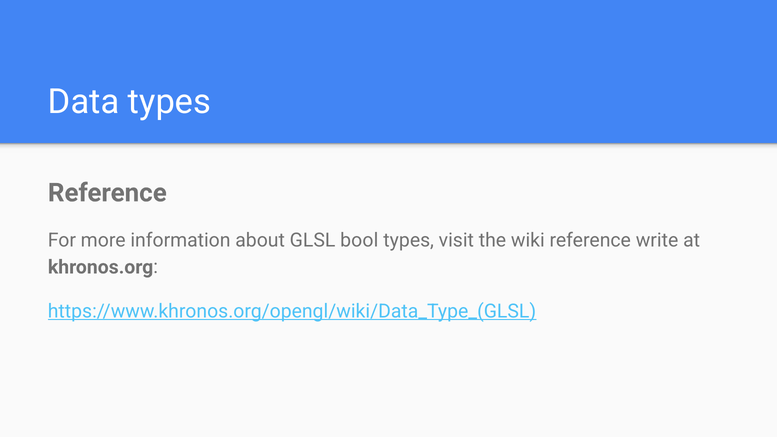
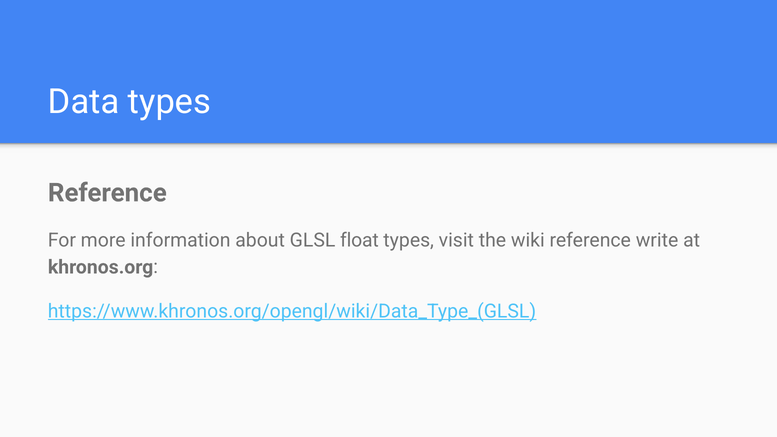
bool: bool -> float
